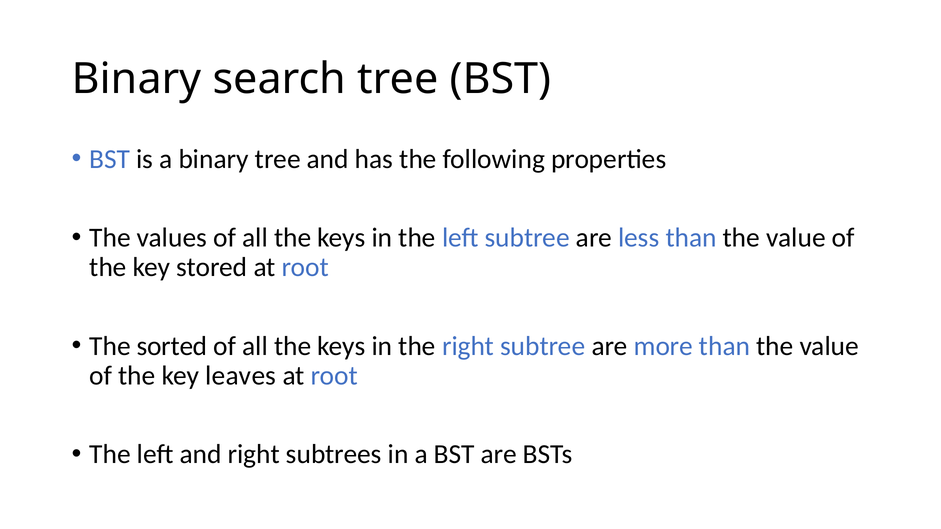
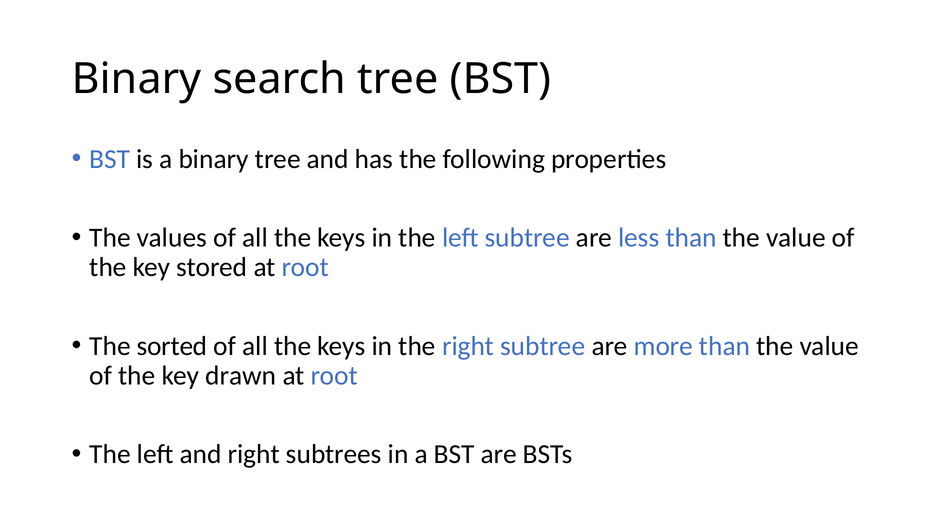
leaves: leaves -> drawn
